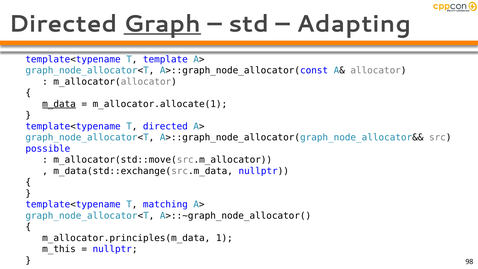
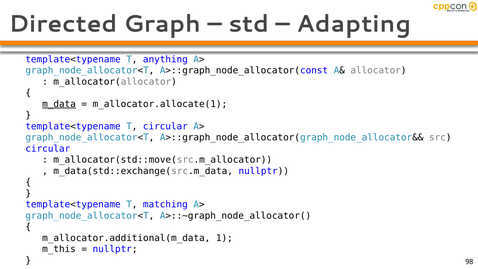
Graph underline: present -> none
template: template -> anything
T directed: directed -> circular
possible at (48, 149): possible -> circular
m_allocator.principles(m_data: m_allocator.principles(m_data -> m_allocator.additional(m_data
